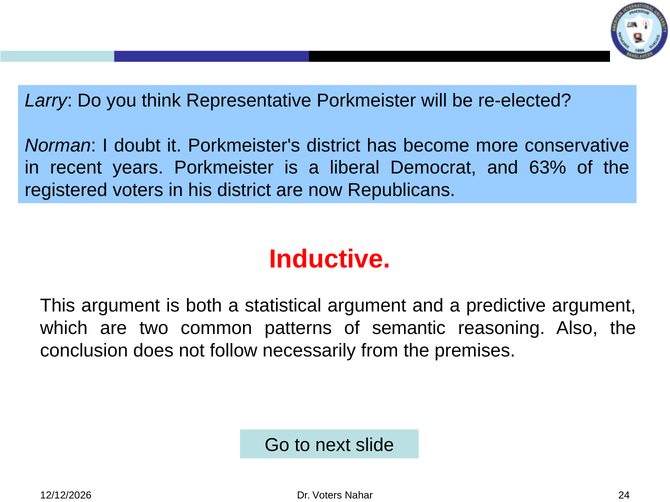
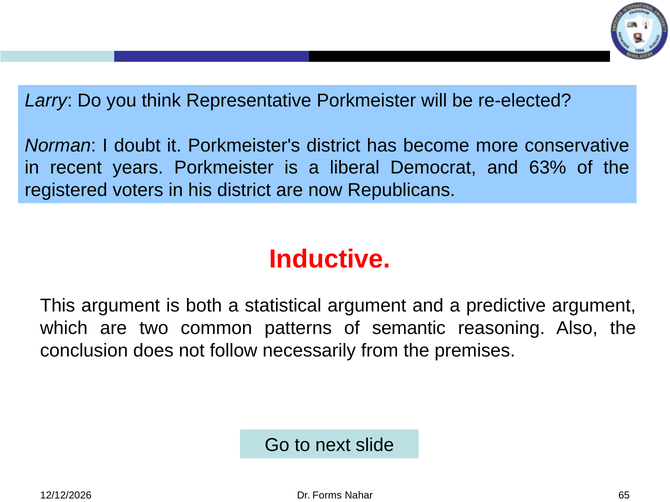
Dr Voters: Voters -> Forms
24: 24 -> 65
